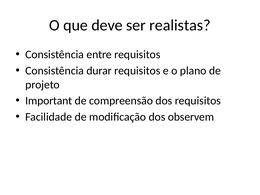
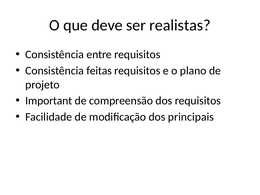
durar: durar -> feitas
observem: observem -> principais
